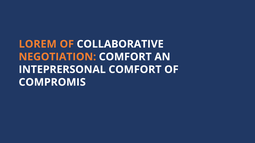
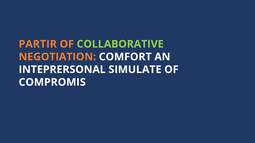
LOREM: LOREM -> PARTIR
COLLABORATIVE colour: white -> light green
INTEPRERSONAL COMFORT: COMFORT -> SIMULATE
